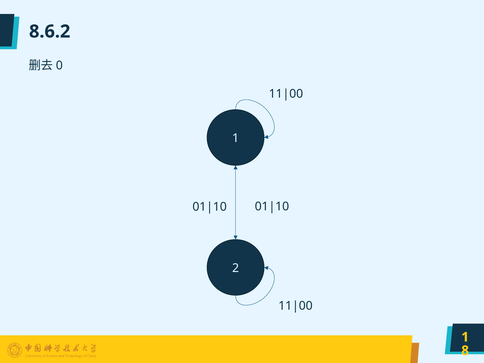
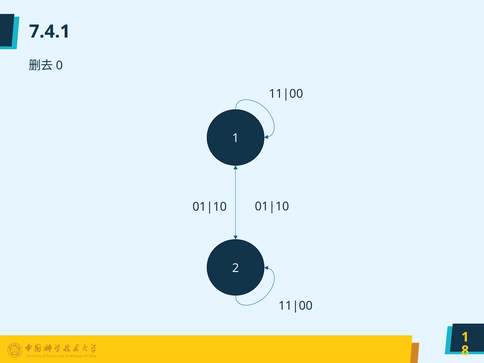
8.6.2: 8.6.2 -> 7.4.1
